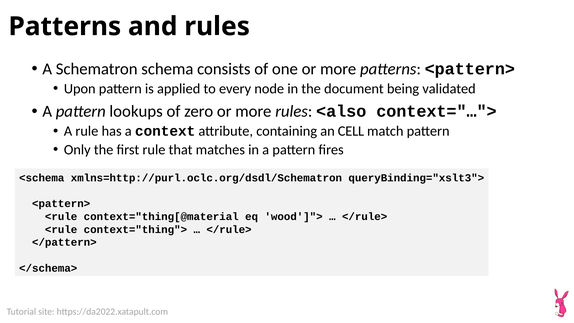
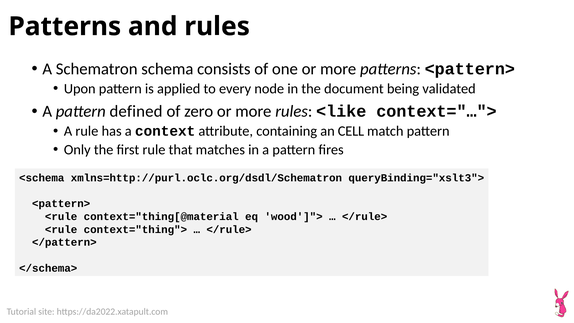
lookups: lookups -> defined
<also: <also -> <like
